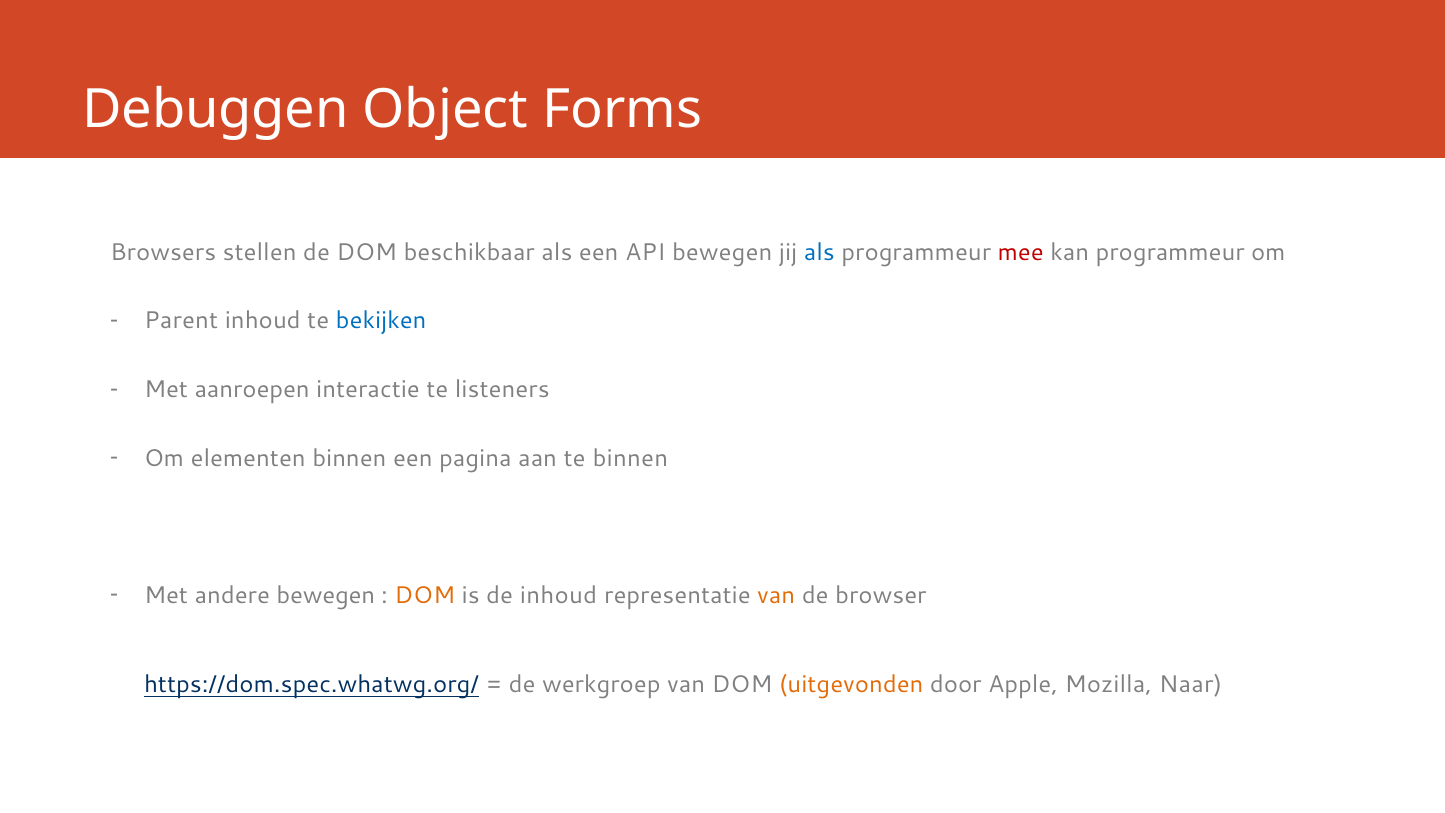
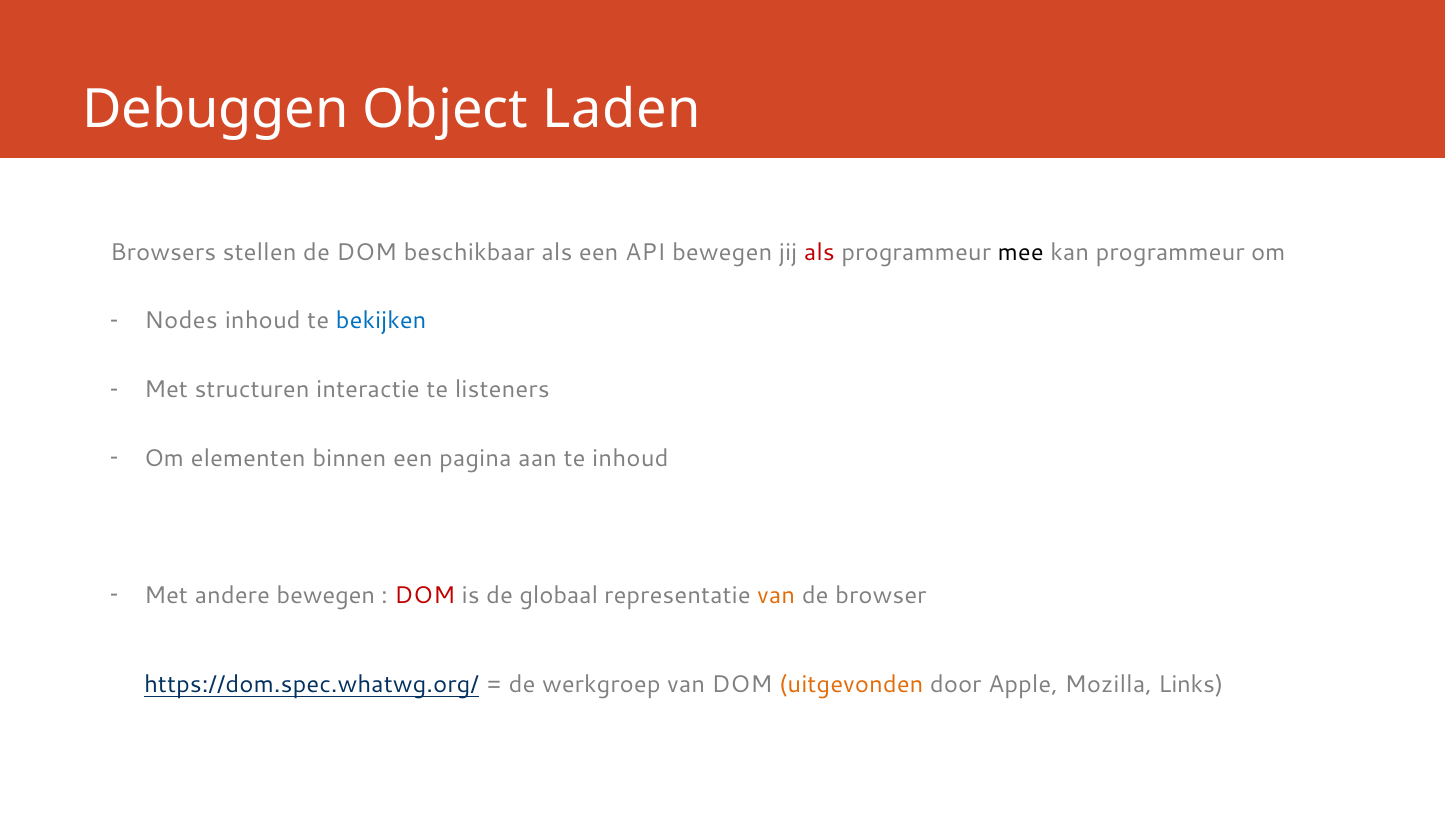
Forms: Forms -> Laden
als at (819, 252) colour: blue -> red
mee colour: red -> black
Parent: Parent -> Nodes
aanroepen: aanroepen -> structuren
te binnen: binnen -> inhoud
DOM at (425, 595) colour: orange -> red
de inhoud: inhoud -> globaal
Naar: Naar -> Links
